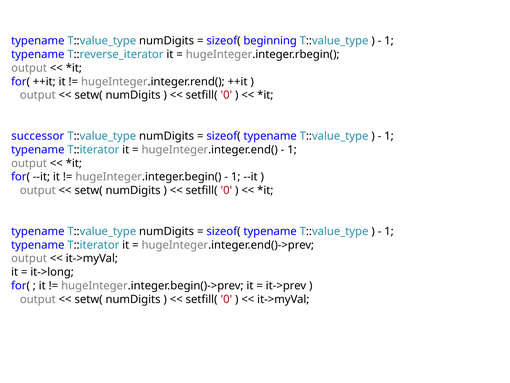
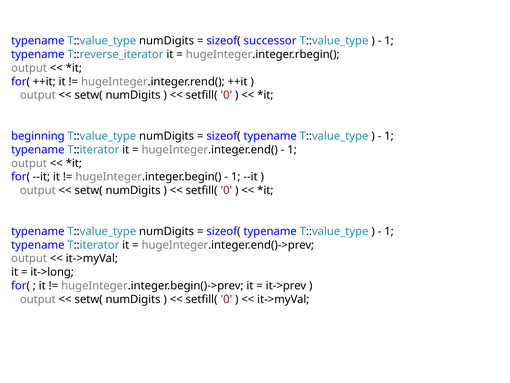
beginning: beginning -> successor
successor: successor -> beginning
